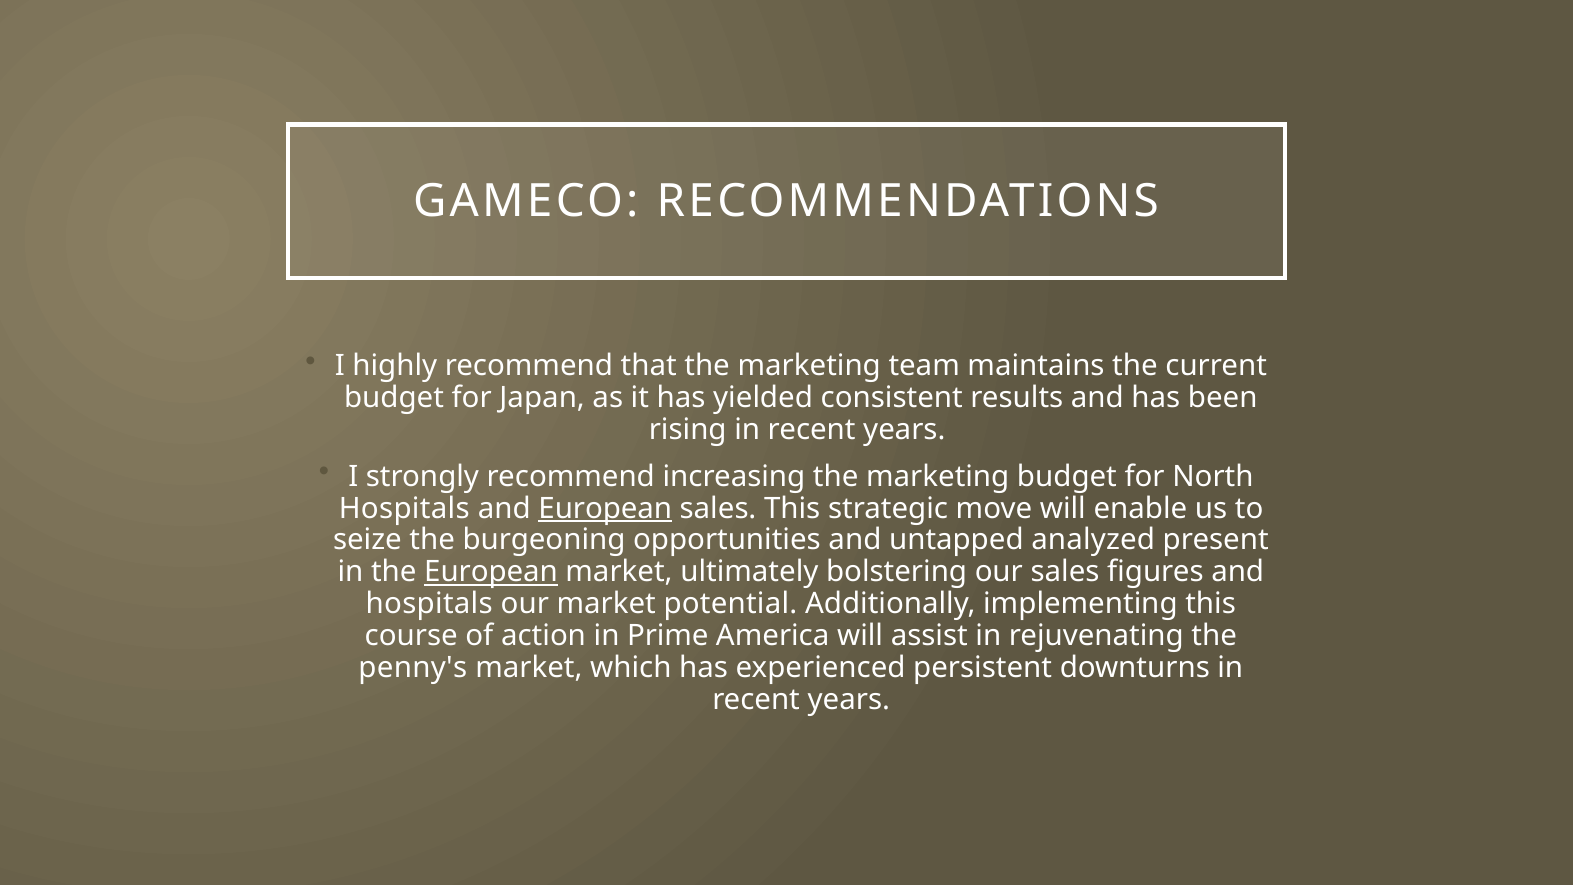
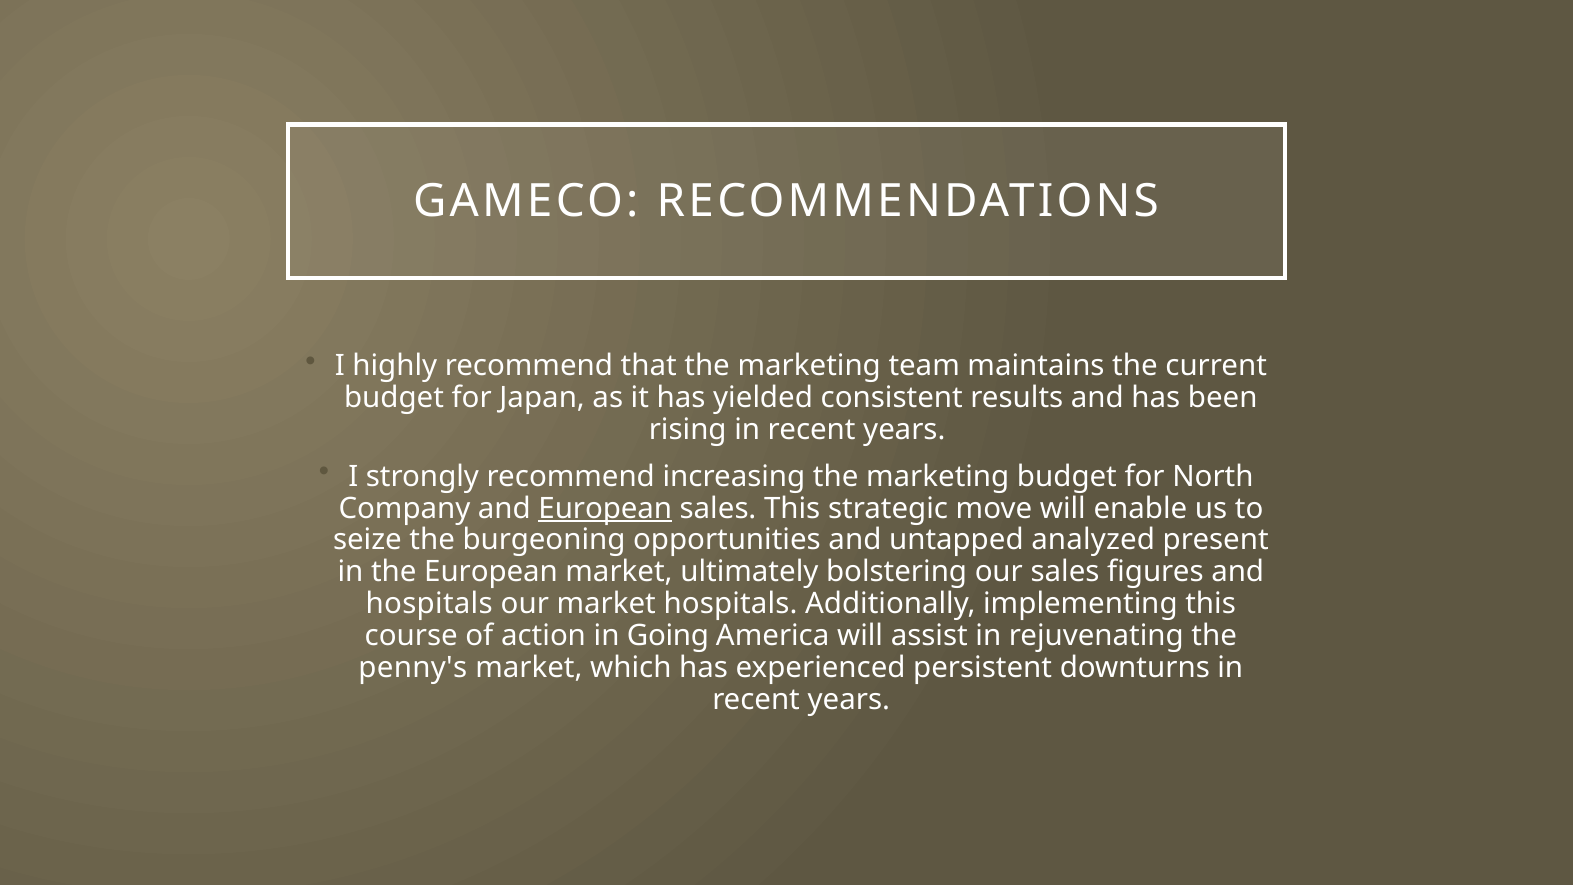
Hospitals at (404, 508): Hospitals -> Company
European at (491, 572) underline: present -> none
market potential: potential -> hospitals
Prime: Prime -> Going
